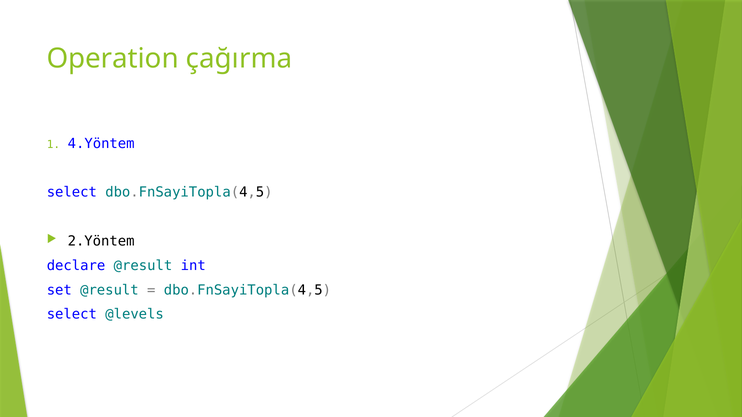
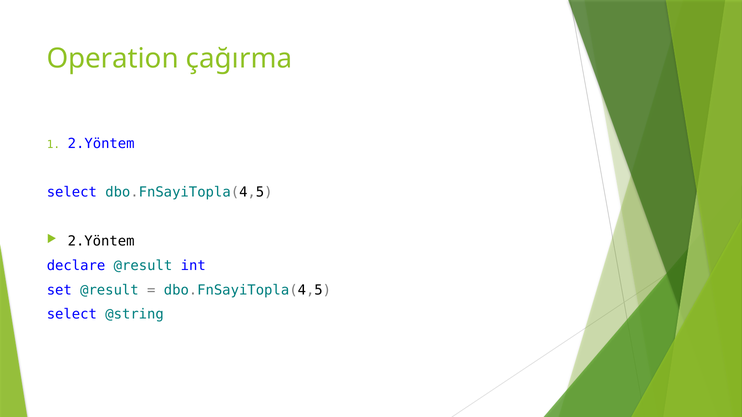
4.Yöntem at (101, 144): 4.Yöntem -> 2.Yöntem
@levels: @levels -> @string
